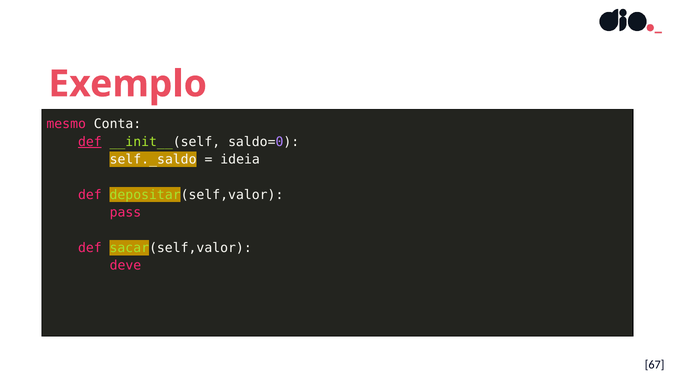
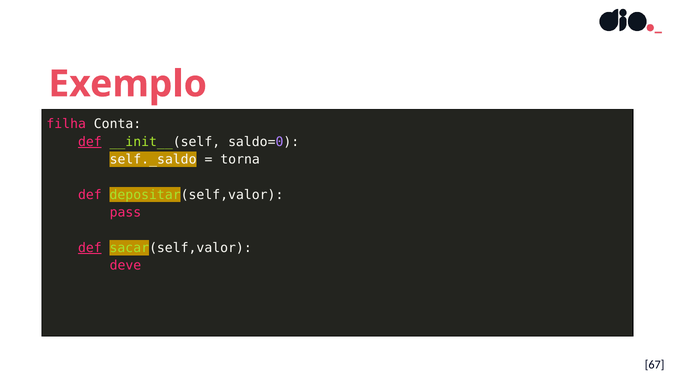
mesmo: mesmo -> filha
ideia: ideia -> torna
def at (90, 248) underline: none -> present
